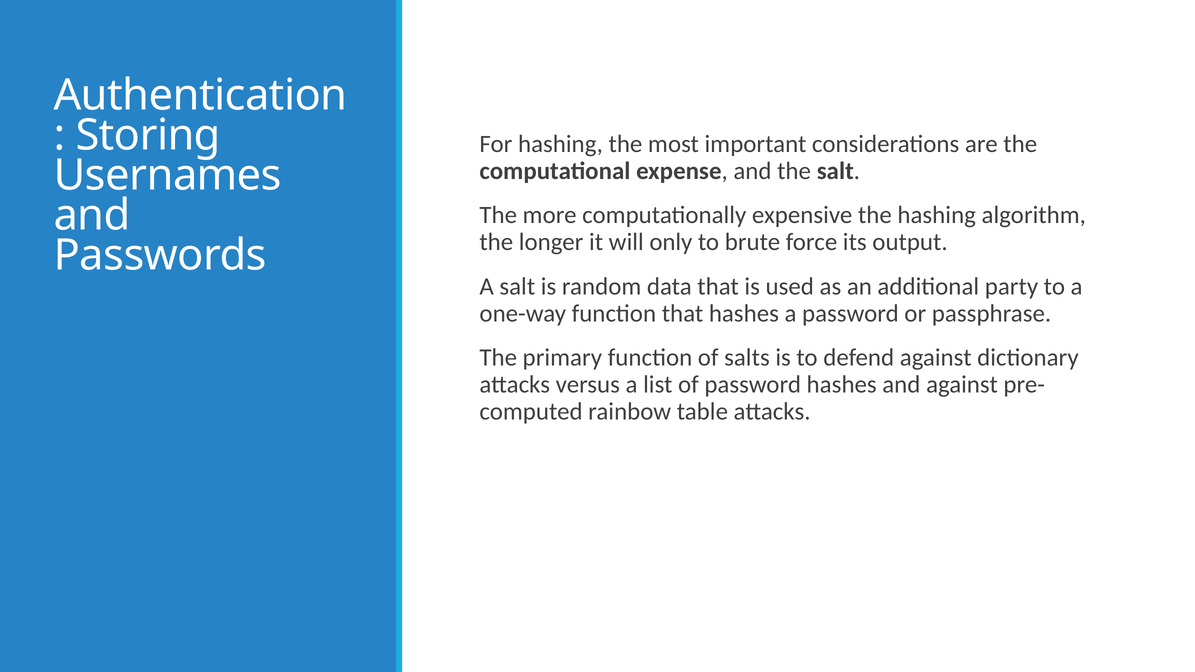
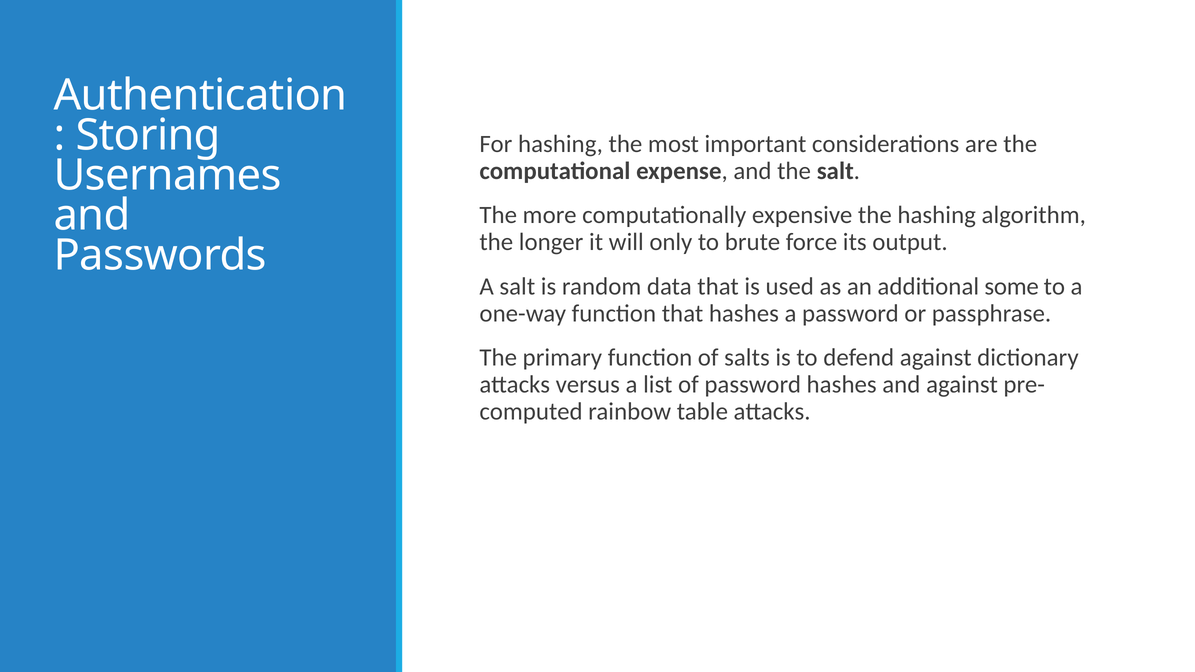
party: party -> some
